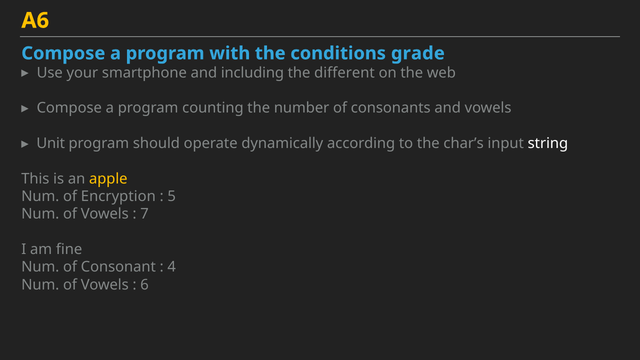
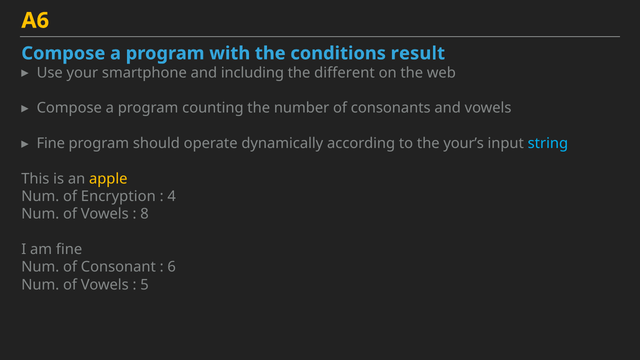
grade: grade -> result
Unit at (51, 143): Unit -> Fine
char’s: char’s -> your’s
string colour: white -> light blue
5: 5 -> 4
7: 7 -> 8
4: 4 -> 6
6: 6 -> 5
